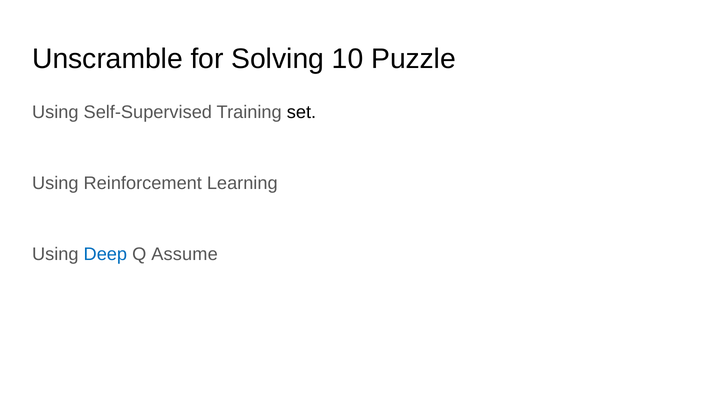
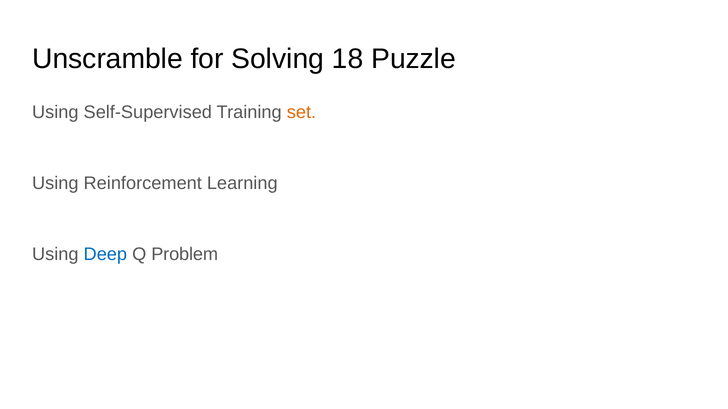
10: 10 -> 18
set colour: black -> orange
Assume: Assume -> Problem
